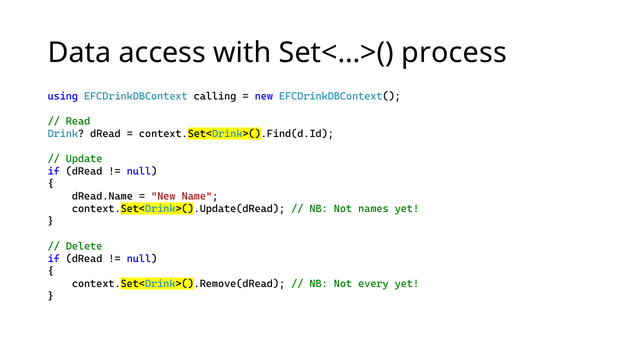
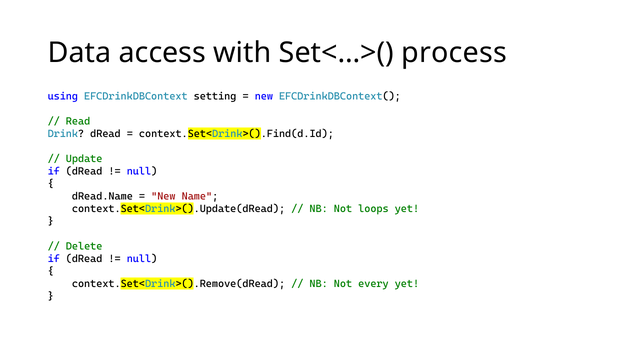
calling: calling -> setting
names: names -> loops
